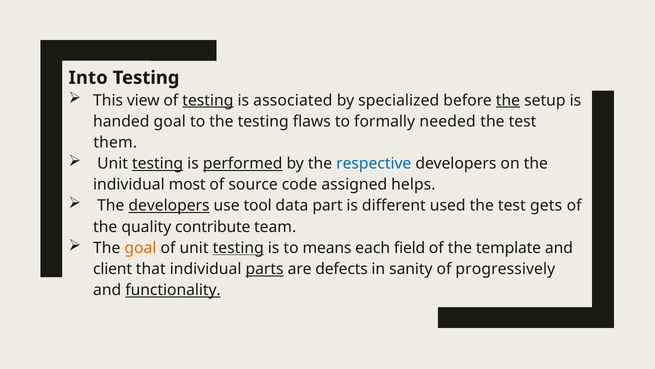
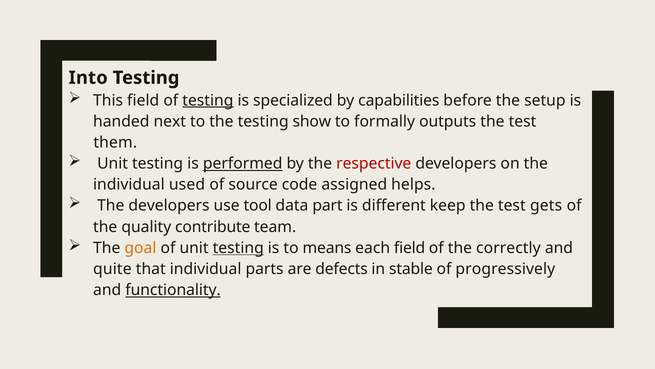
This view: view -> field
associated: associated -> specialized
specialized: specialized -> capabilities
the at (508, 100) underline: present -> none
handed goal: goal -> next
flaws: flaws -> show
needed: needed -> outputs
testing at (158, 163) underline: present -> none
respective colour: blue -> red
most: most -> used
developers at (169, 205) underline: present -> none
used: used -> keep
template: template -> correctly
client: client -> quite
parts underline: present -> none
sanity: sanity -> stable
